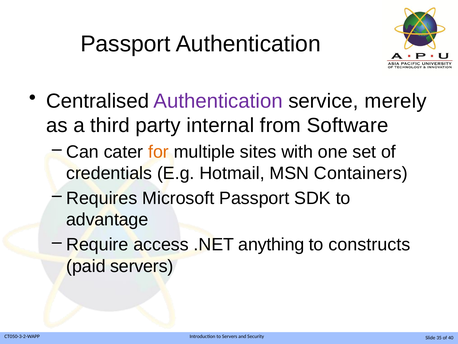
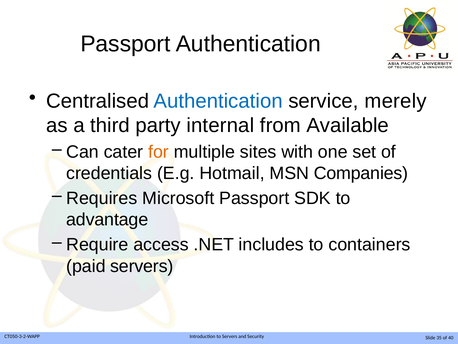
Authentication at (218, 101) colour: purple -> blue
Software: Software -> Available
Containers: Containers -> Companies
anything: anything -> includes
constructs: constructs -> containers
